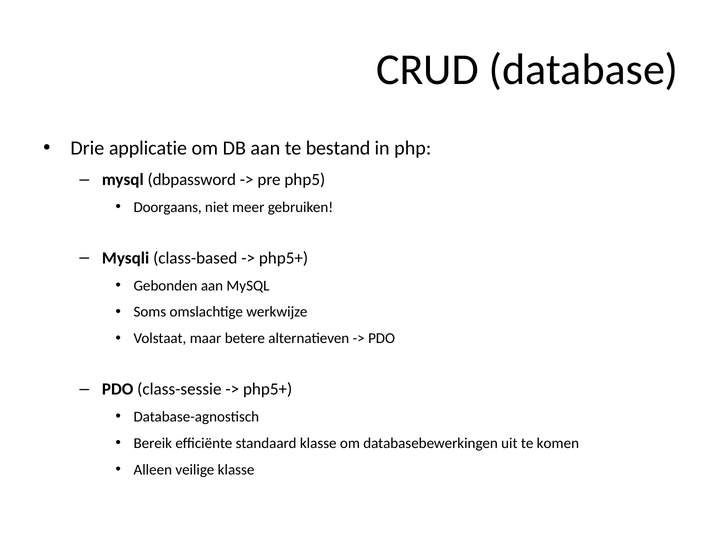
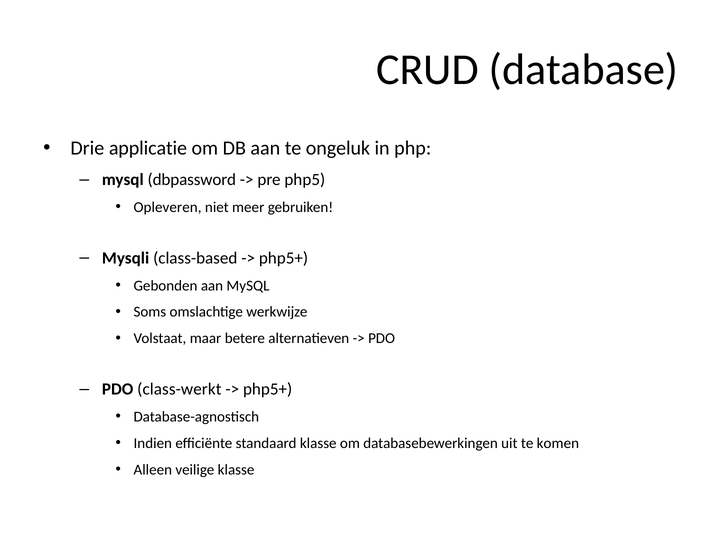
bestand: bestand -> ongeluk
Doorgaans: Doorgaans -> Opleveren
class-sessie: class-sessie -> class-werkt
Bereik: Bereik -> Indien
